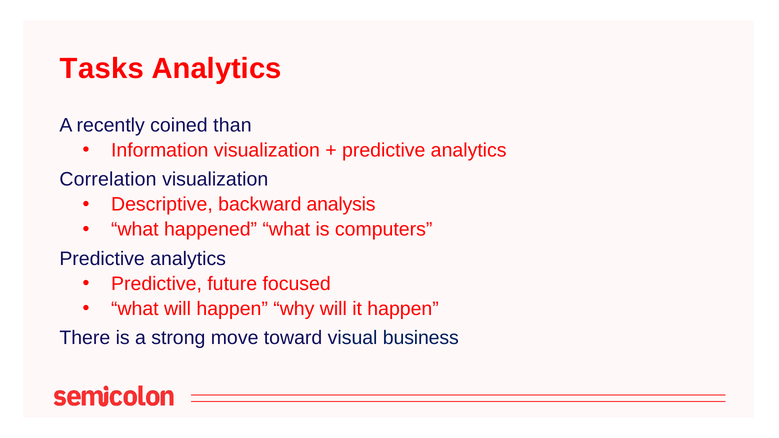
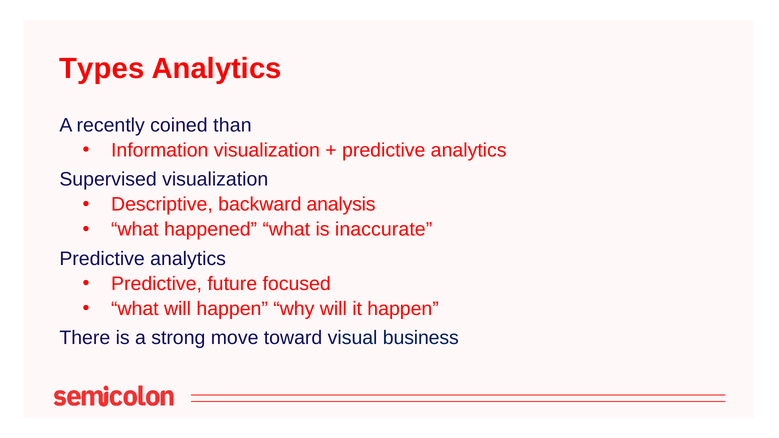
Tasks: Tasks -> Types
Correlation: Correlation -> Supervised
computers: computers -> inaccurate
